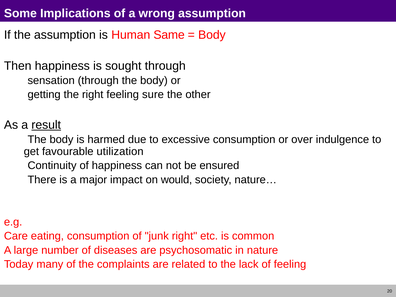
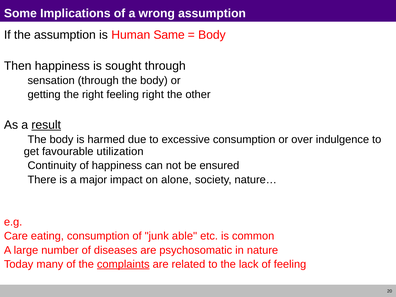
feeling sure: sure -> right
would: would -> alone
junk right: right -> able
complaints underline: none -> present
